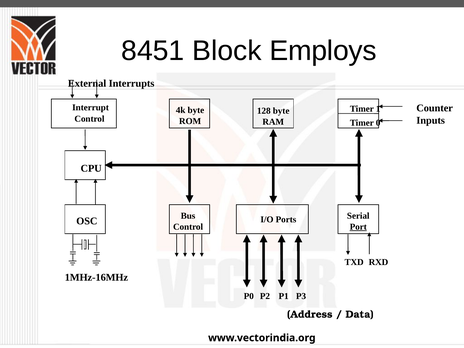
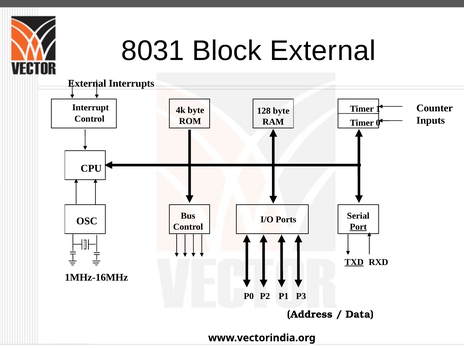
8451: 8451 -> 8031
Block Employs: Employs -> External
TXD underline: none -> present
